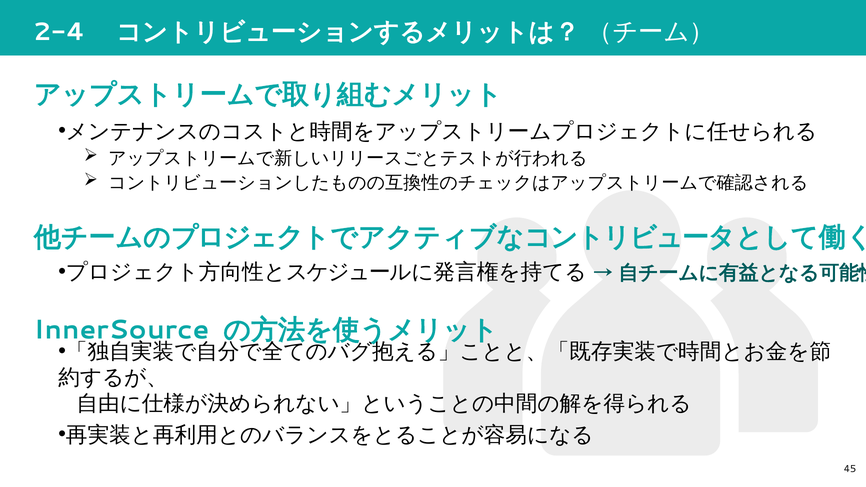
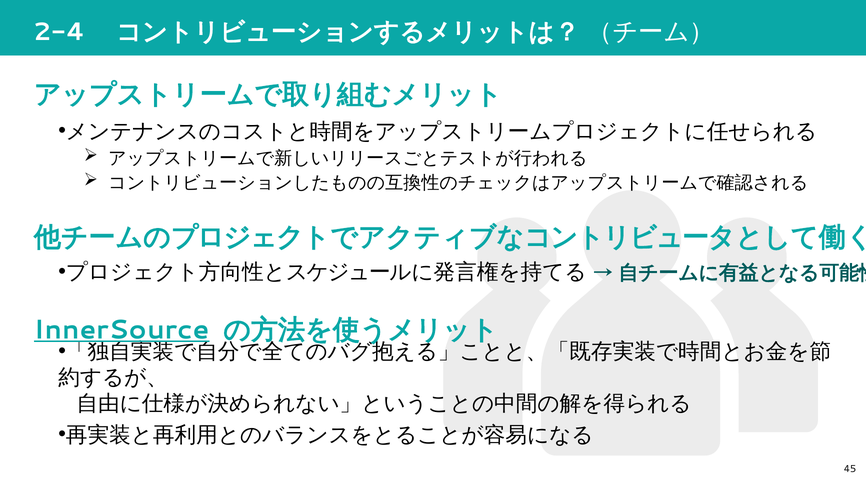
InnerSource underline: none -> present
